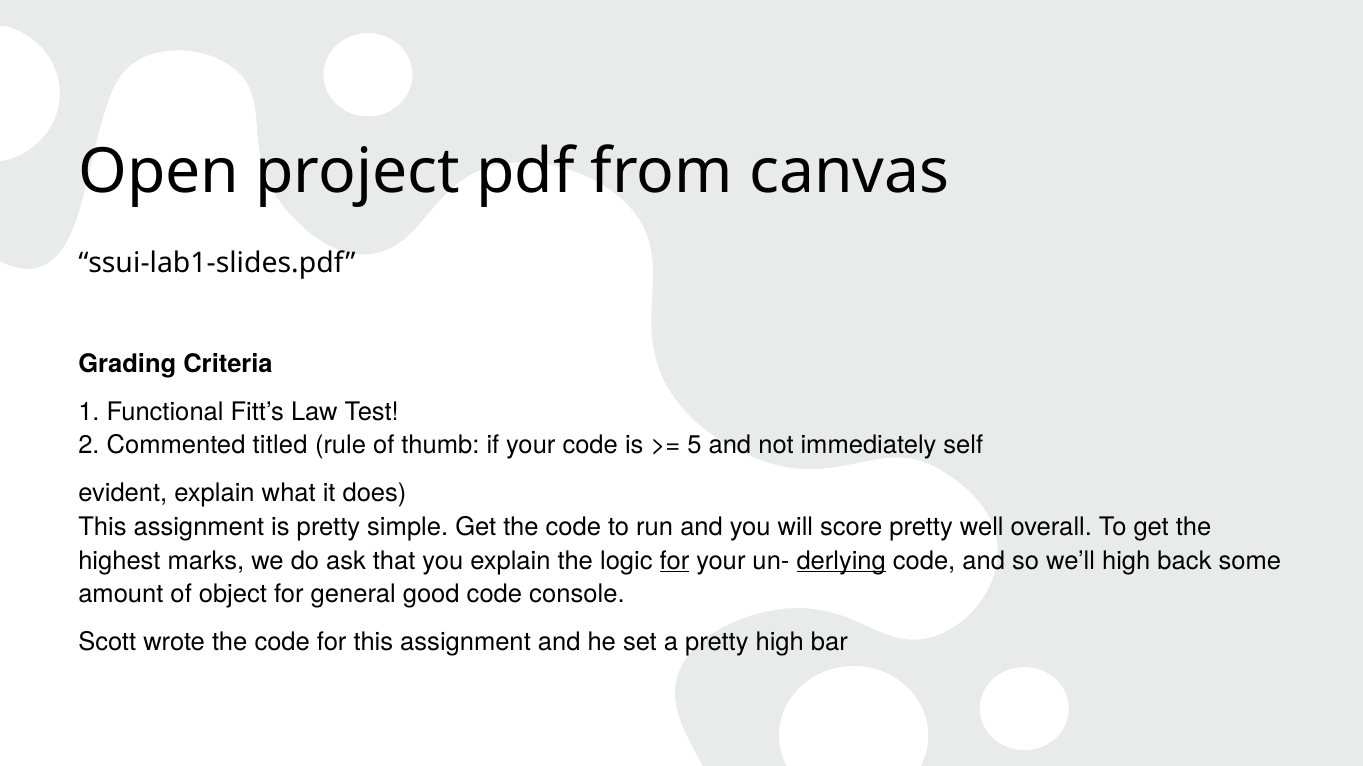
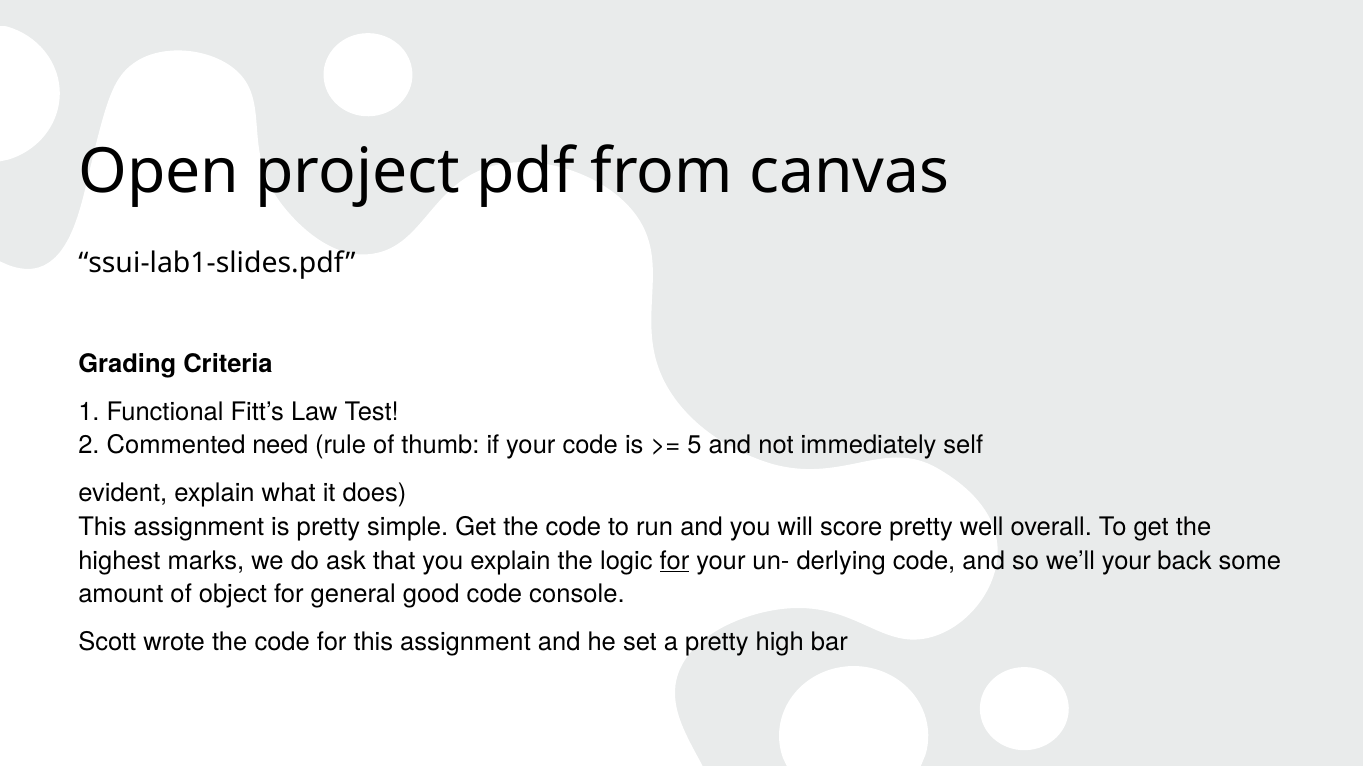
titled: titled -> need
derlying underline: present -> none
we’ll high: high -> your
